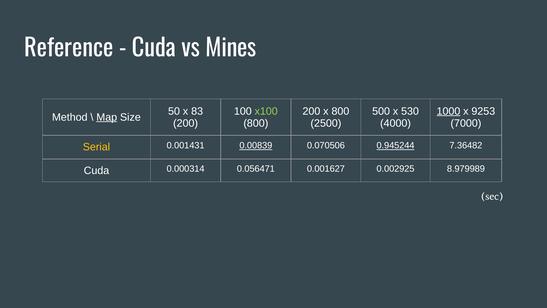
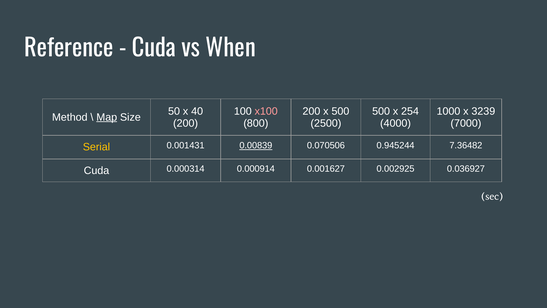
Mines: Mines -> When
83: 83 -> 40
x100 colour: light green -> pink
x 800: 800 -> 500
530: 530 -> 254
1000 underline: present -> none
9253: 9253 -> 3239
0.945244 underline: present -> none
0.056471: 0.056471 -> 0.000914
8.979989: 8.979989 -> 0.036927
